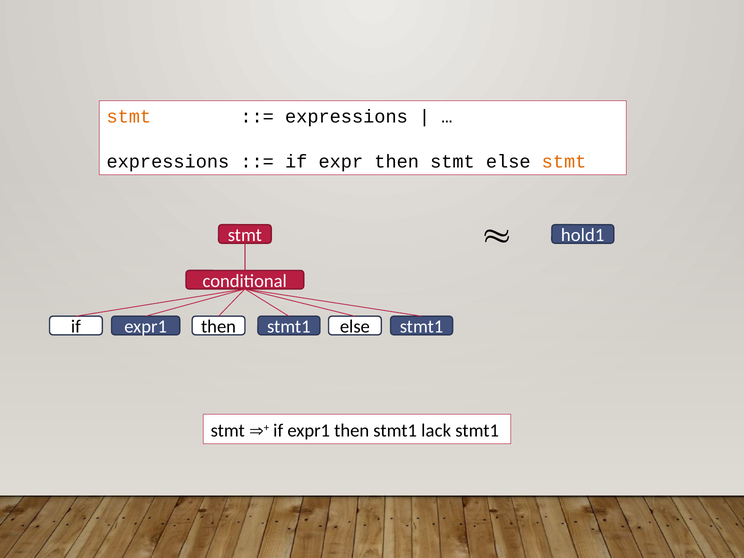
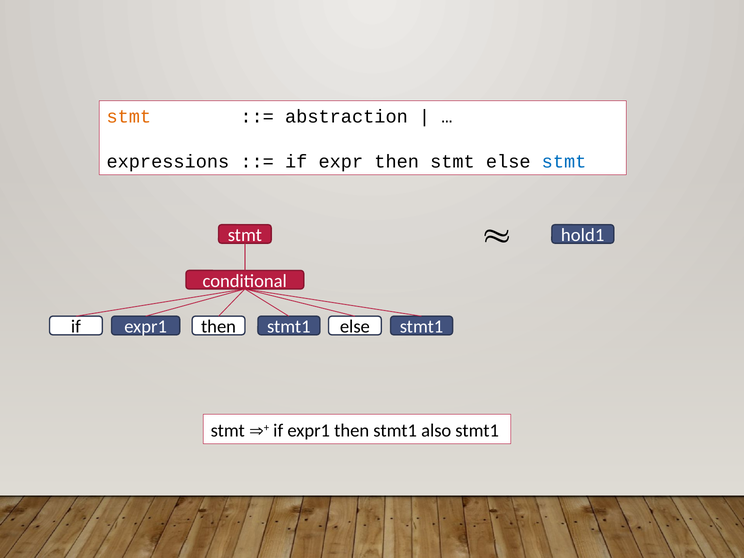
expressions at (346, 117): expressions -> abstraction
stmt at (564, 161) colour: orange -> blue
lack: lack -> also
